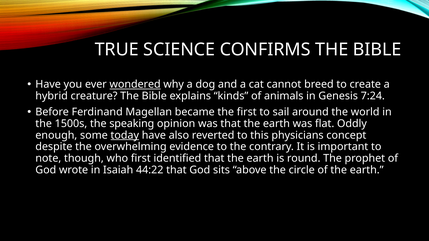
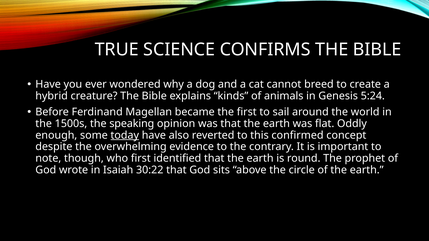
wondered underline: present -> none
7:24: 7:24 -> 5:24
physicians: physicians -> confirmed
44:22: 44:22 -> 30:22
